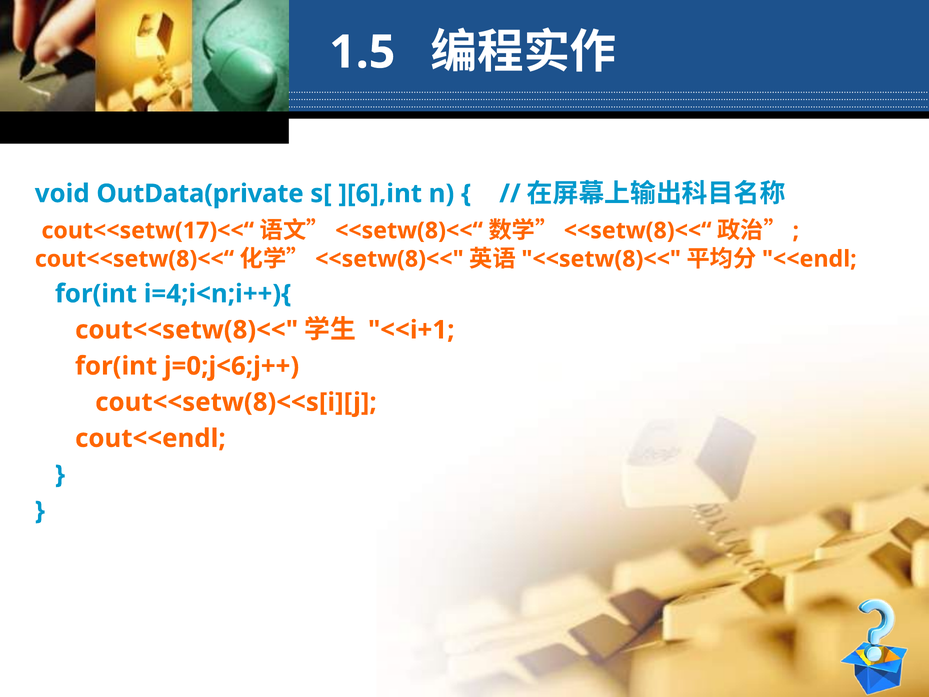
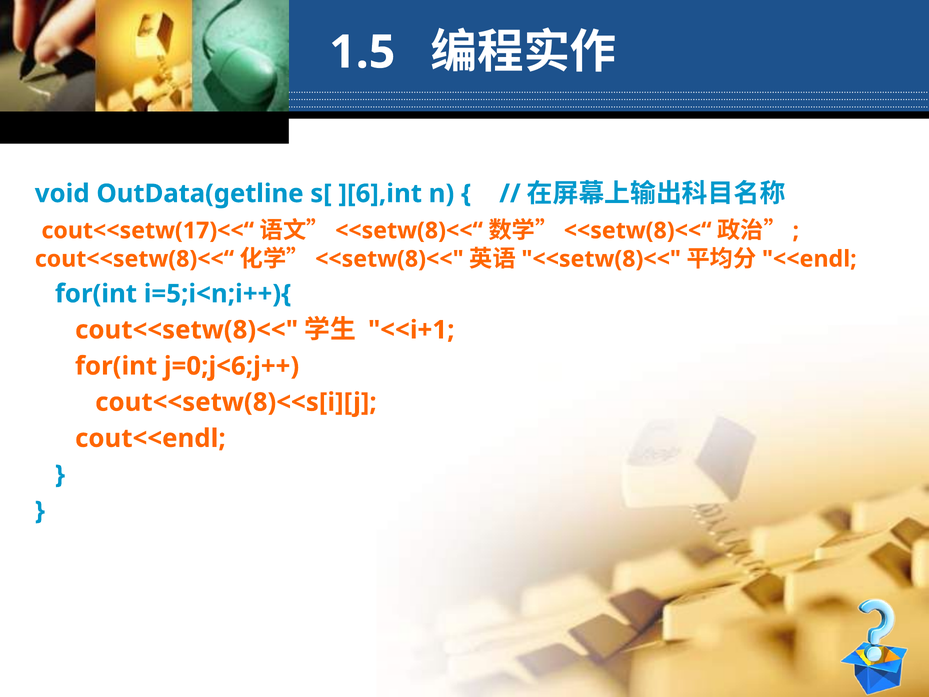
OutData(private: OutData(private -> OutData(getline
i=4;i<n;i++){: i=4;i<n;i++){ -> i=5;i<n;i++){
